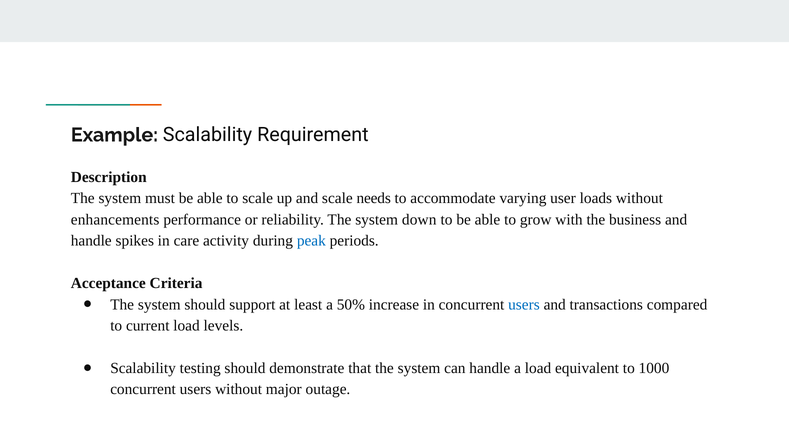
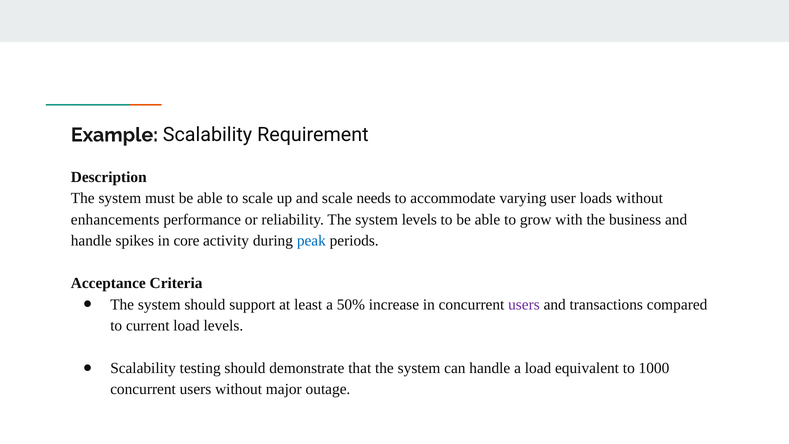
system down: down -> levels
care: care -> core
users at (524, 304) colour: blue -> purple
